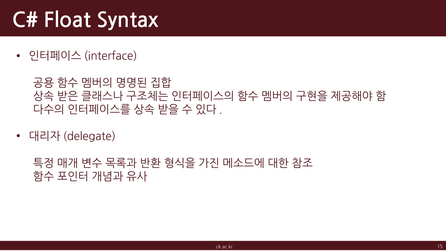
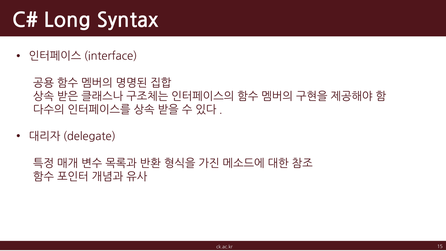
Float: Float -> Long
